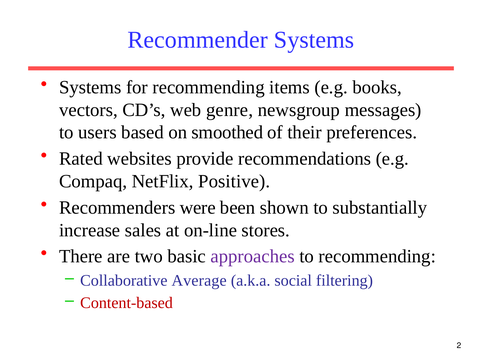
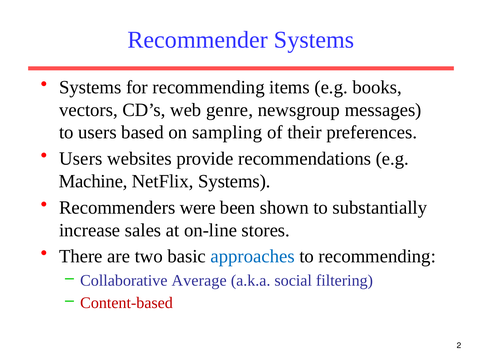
smoothed: smoothed -> sampling
Rated at (81, 159): Rated -> Users
Compaq: Compaq -> Machine
NetFlix Positive: Positive -> Systems
approaches colour: purple -> blue
